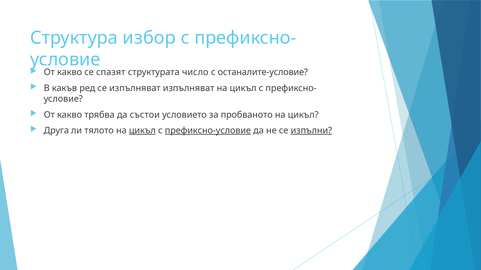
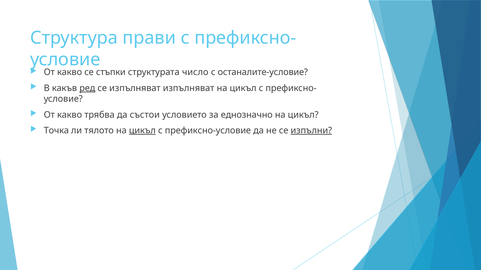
избор: избор -> прави
спазят: спазят -> стъпки
ред underline: none -> present
пробваното: пробваното -> еднозначно
Друга: Друга -> Точка
префиксно-условие underline: present -> none
